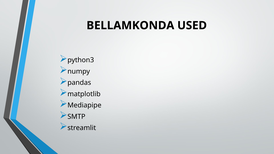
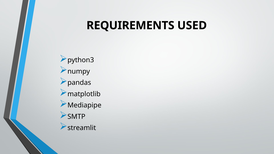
BELLAMKONDA: BELLAMKONDA -> REQUIREMENTS
